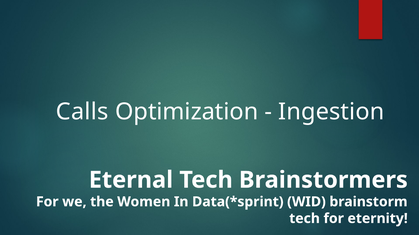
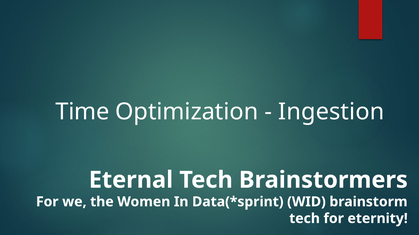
Calls: Calls -> Time
